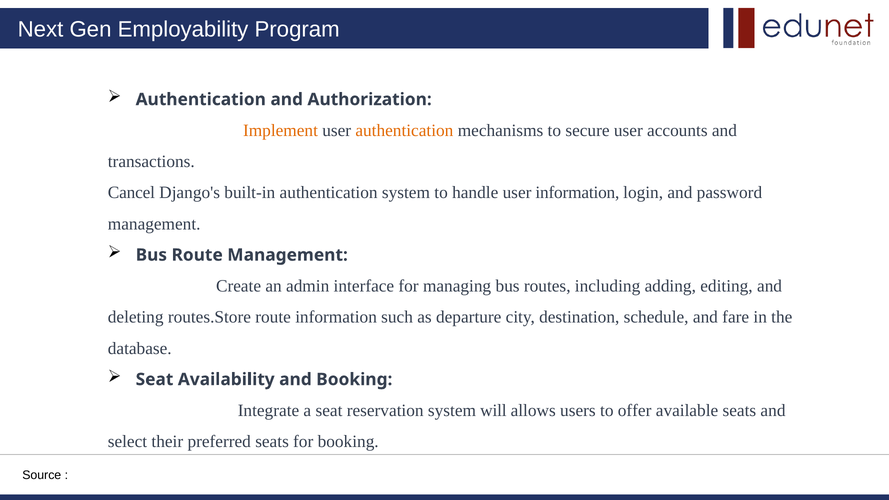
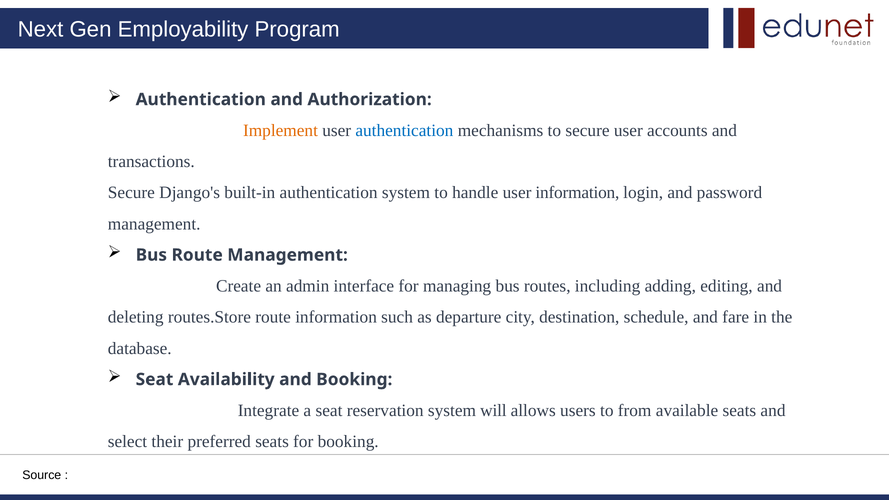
authentication at (404, 131) colour: orange -> blue
Cancel at (131, 193): Cancel -> Secure
offer: offer -> from
